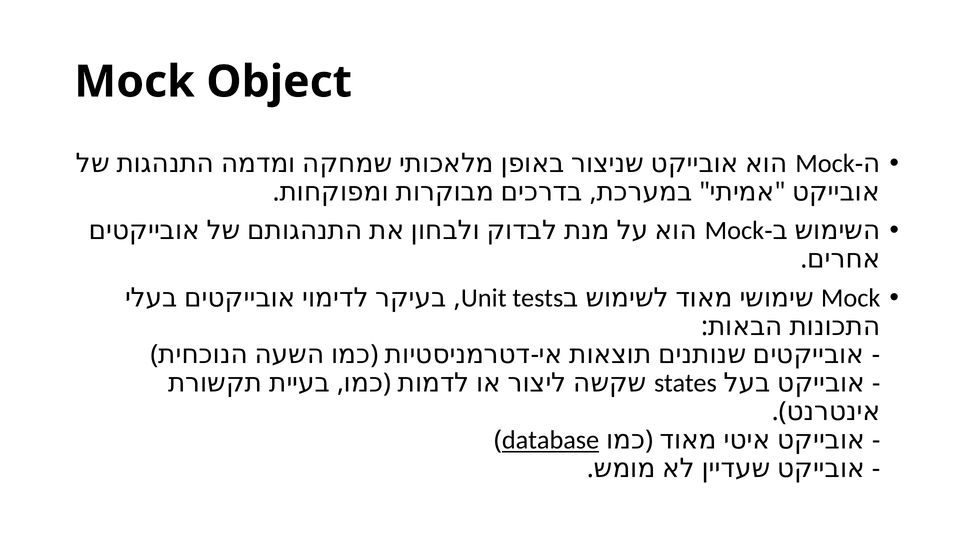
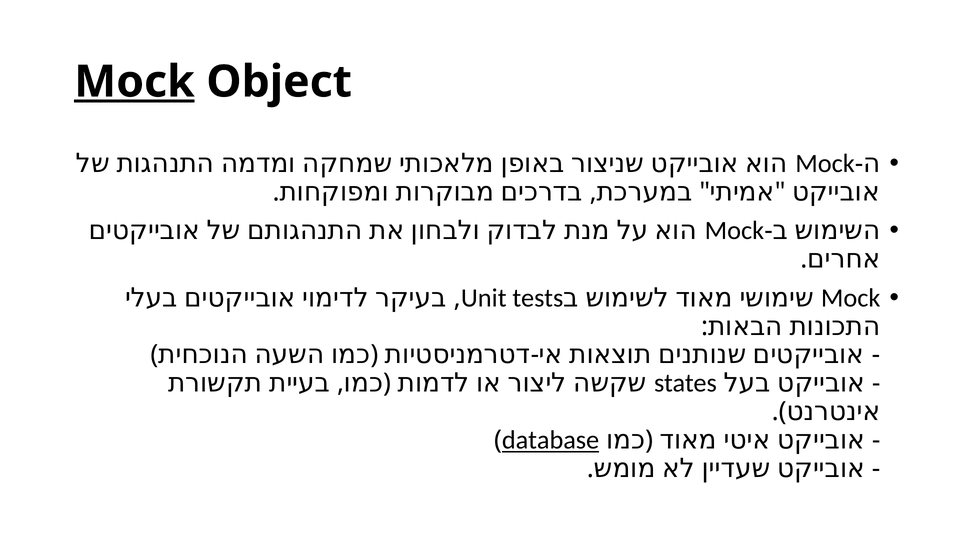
Mock at (134, 82) underline: none -> present
